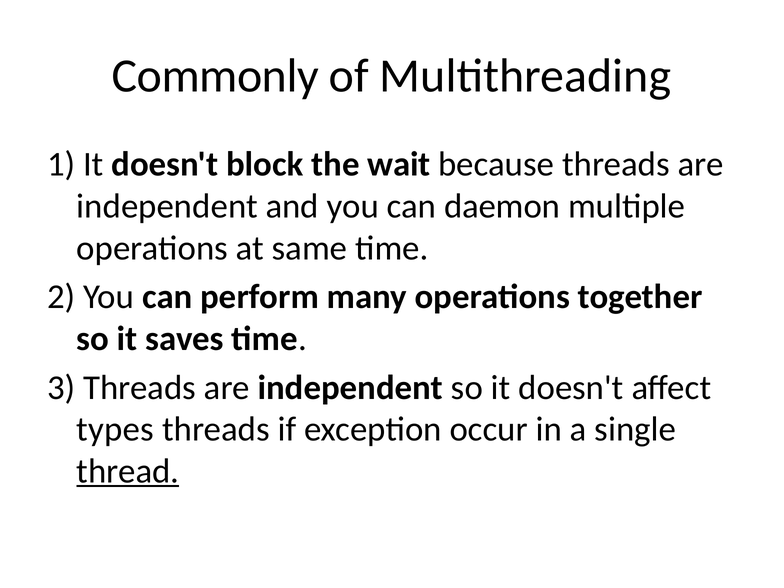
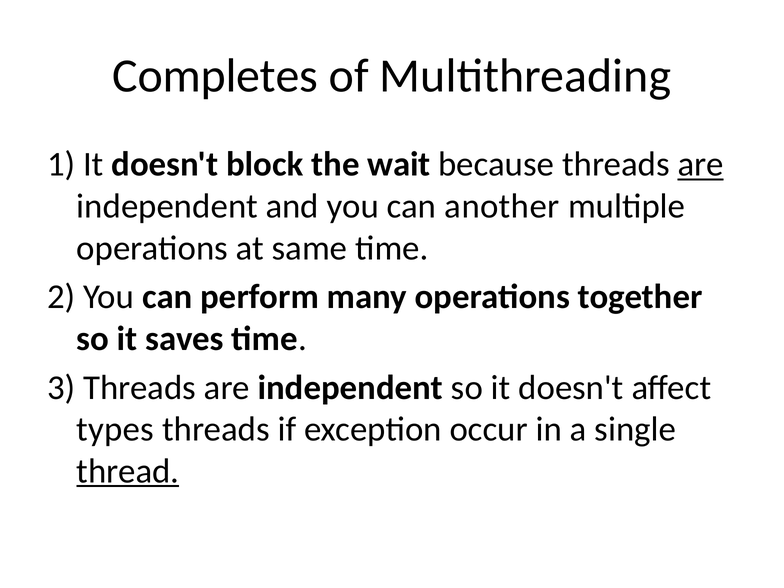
Commonly: Commonly -> Completes
are at (701, 164) underline: none -> present
daemon: daemon -> another
